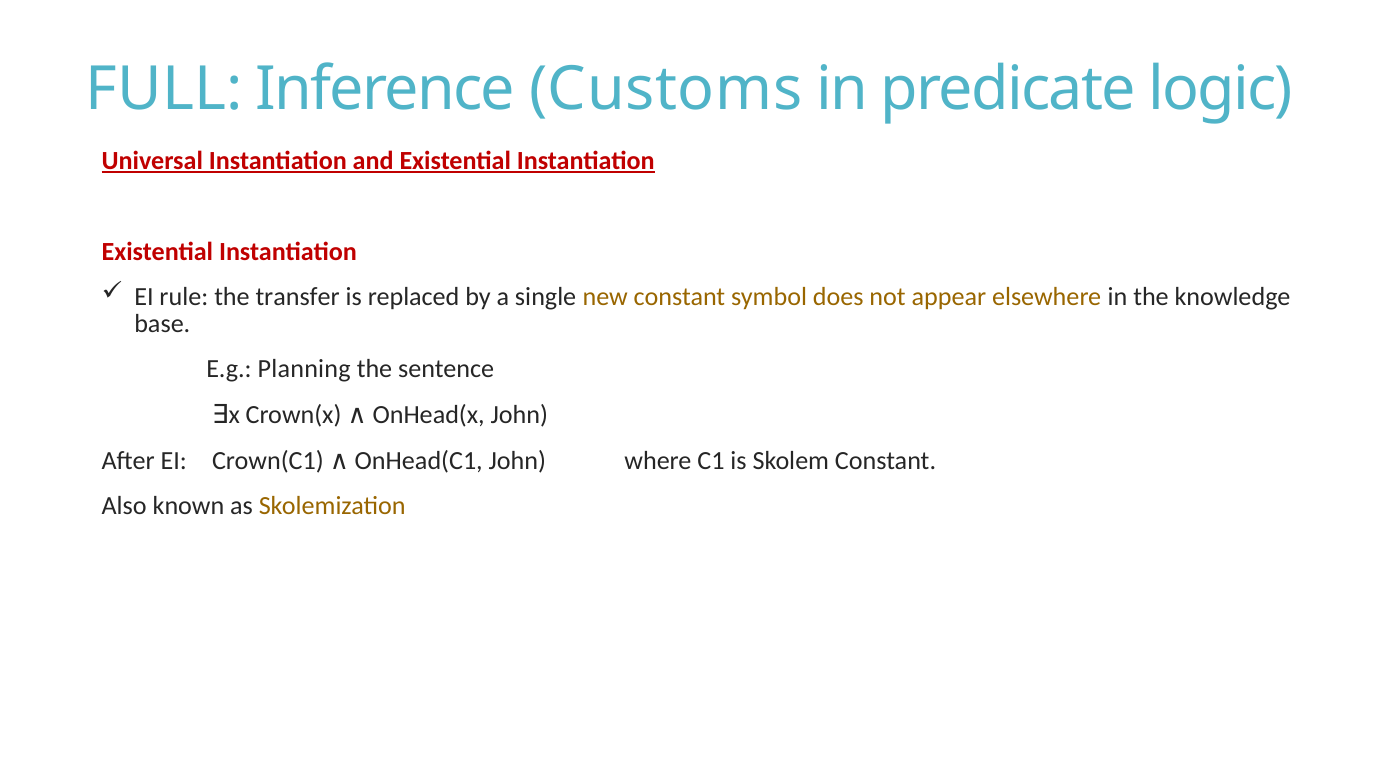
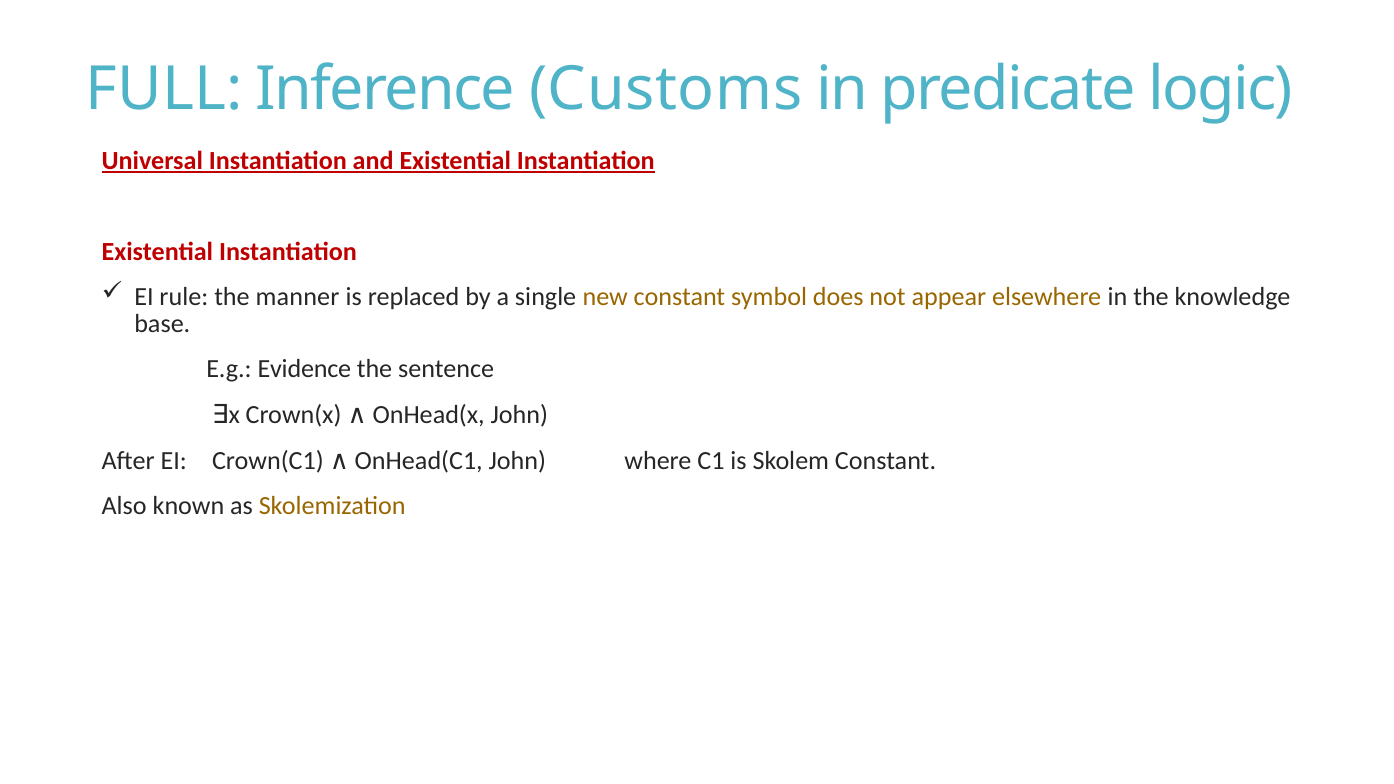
transfer: transfer -> manner
Planning: Planning -> Evidence
